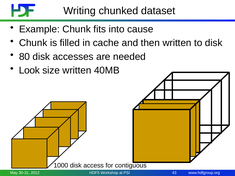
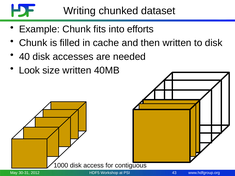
cause: cause -> efforts
80: 80 -> 40
